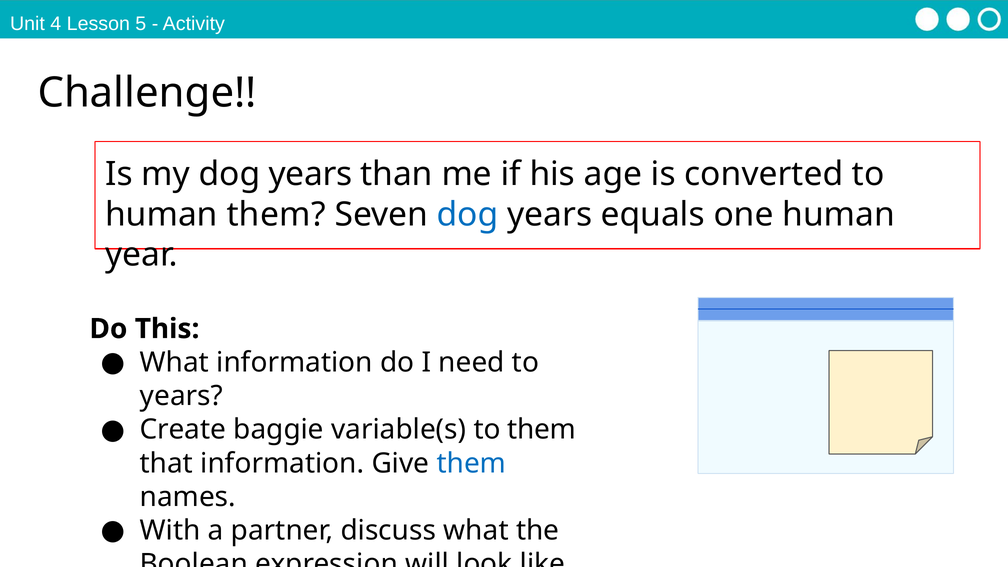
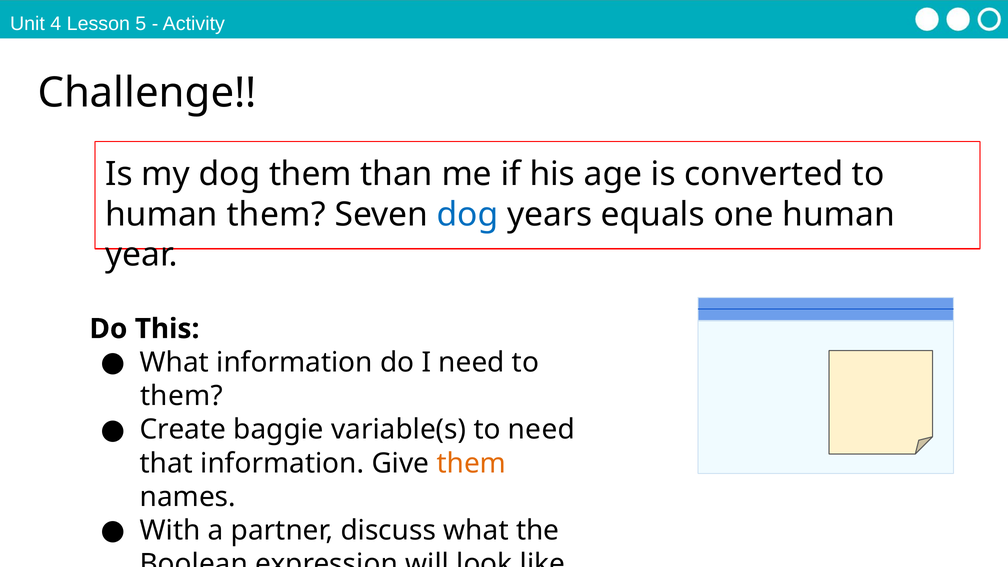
my dog years: years -> them
years at (181, 396): years -> them
to them: them -> need
them at (471, 463) colour: blue -> orange
